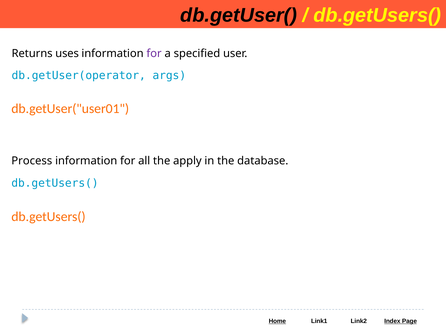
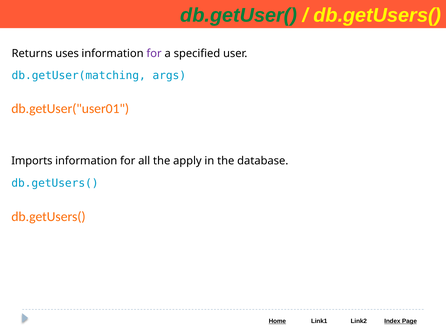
db.getUser( colour: black -> green
db.getUser(operator: db.getUser(operator -> db.getUser(matching
Process: Process -> Imports
